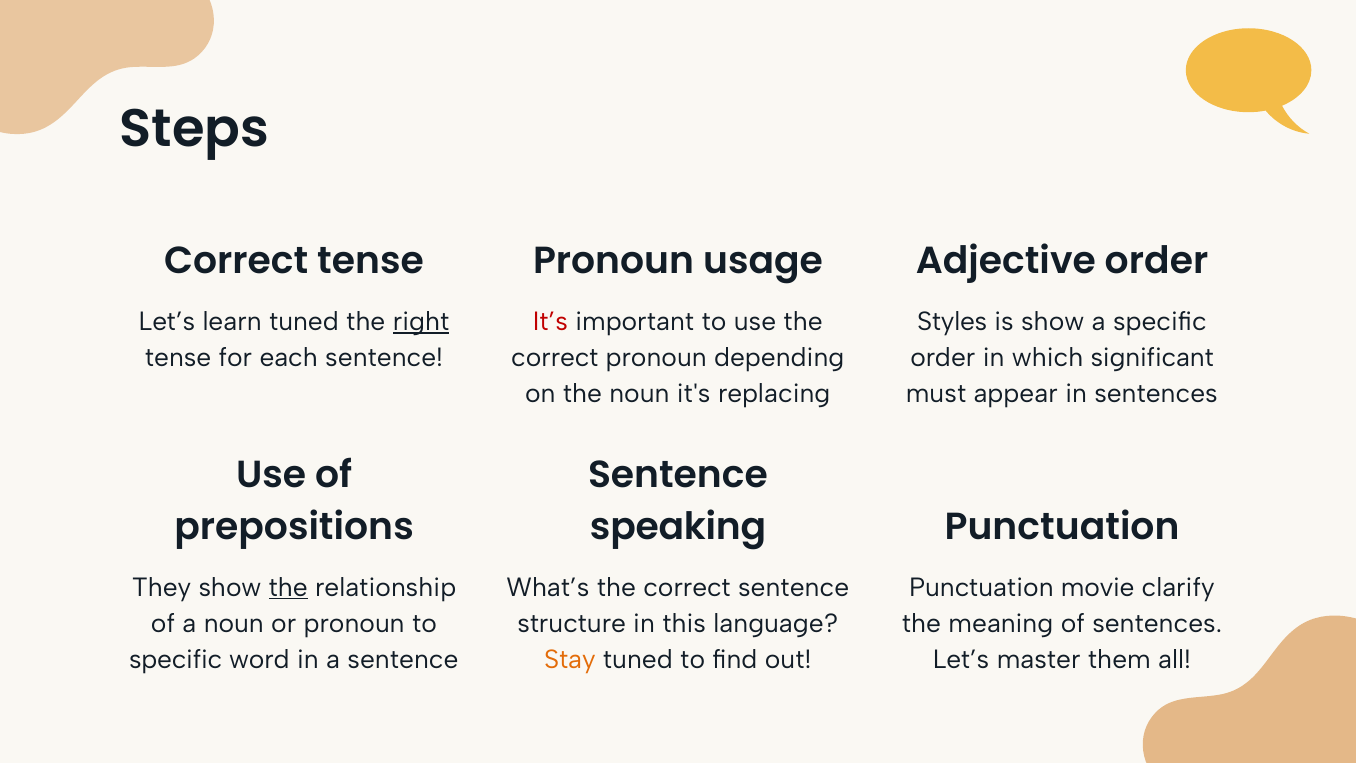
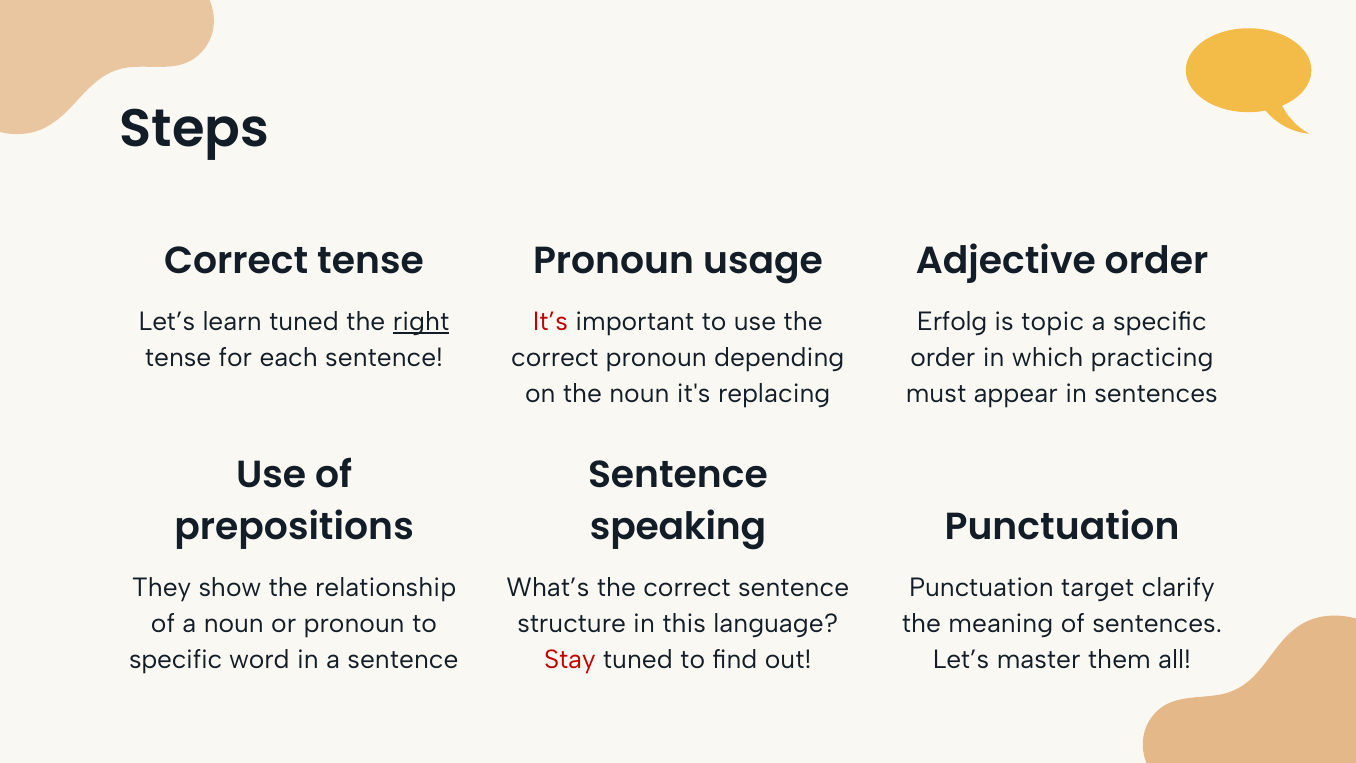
Styles: Styles -> Erfolg
is show: show -> topic
significant: significant -> practicing
the at (288, 587) underline: present -> none
movie: movie -> target
Stay colour: orange -> red
